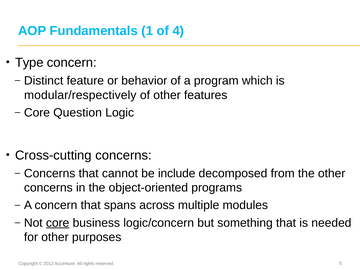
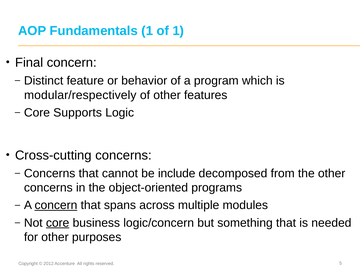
of 4: 4 -> 1
Type: Type -> Final
Question: Question -> Supports
concern at (56, 205) underline: none -> present
